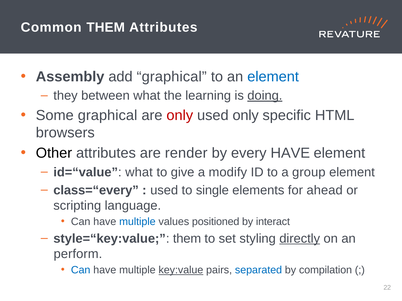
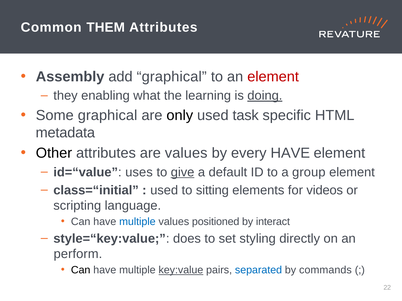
element at (273, 77) colour: blue -> red
between: between -> enabling
only at (180, 115) colour: red -> black
used only: only -> task
browsers: browsers -> metadata
are render: render -> values
id=“value what: what -> uses
give underline: none -> present
modify: modify -> default
class=“every: class=“every -> class=“initial
single: single -> sitting
ahead: ahead -> videos
style=“key:value them: them -> does
directly underline: present -> none
Can at (81, 270) colour: blue -> black
compilation: compilation -> commands
